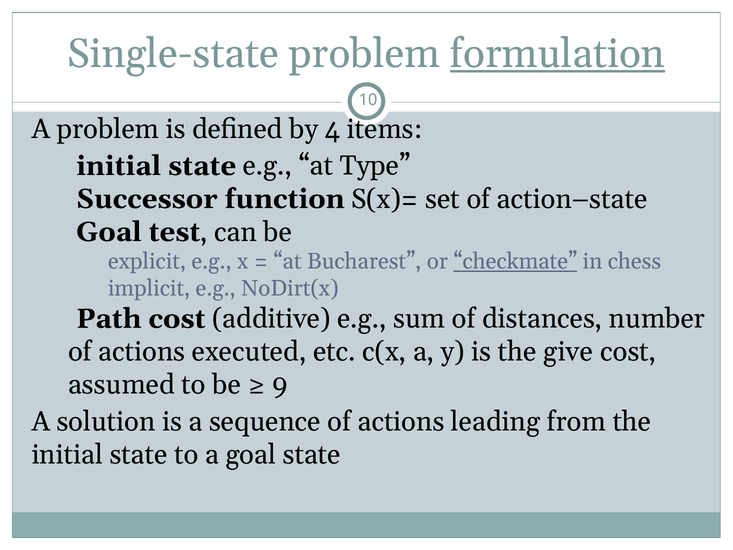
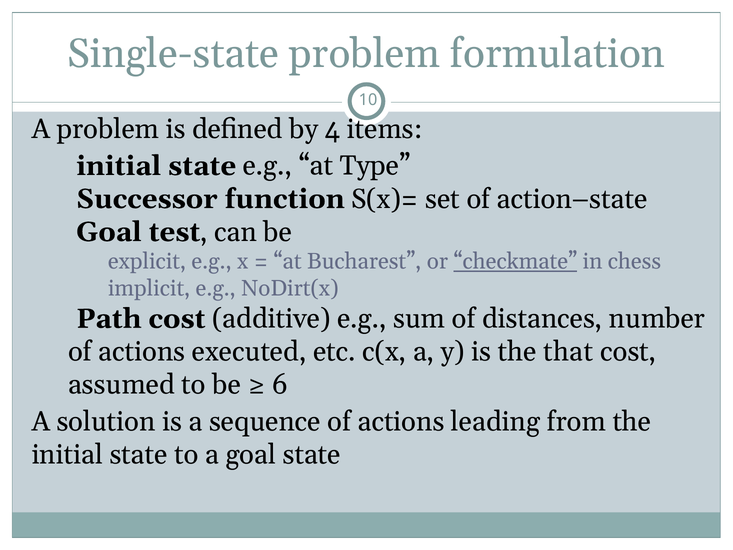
formulation underline: present -> none
give: give -> that
9: 9 -> 6
